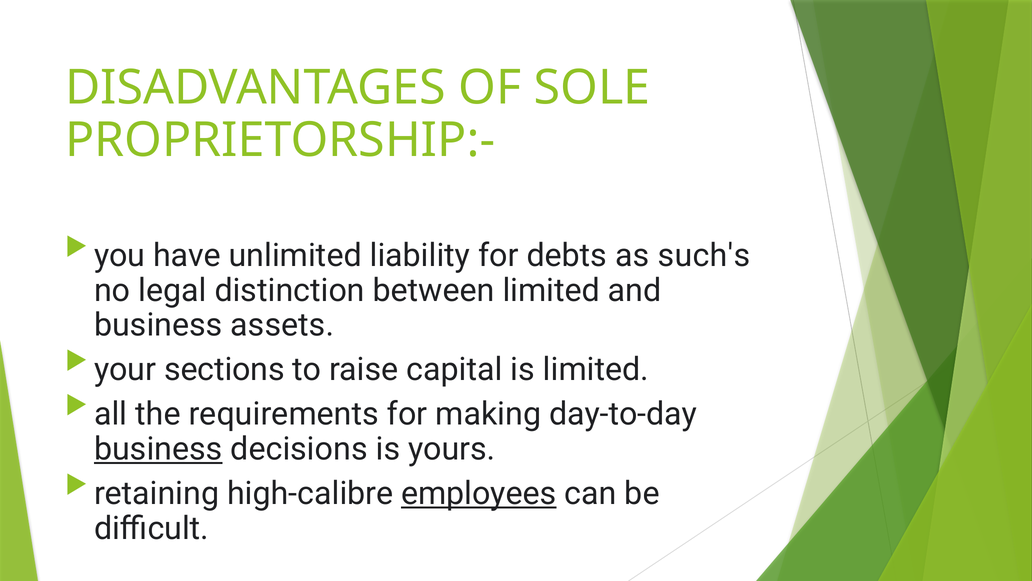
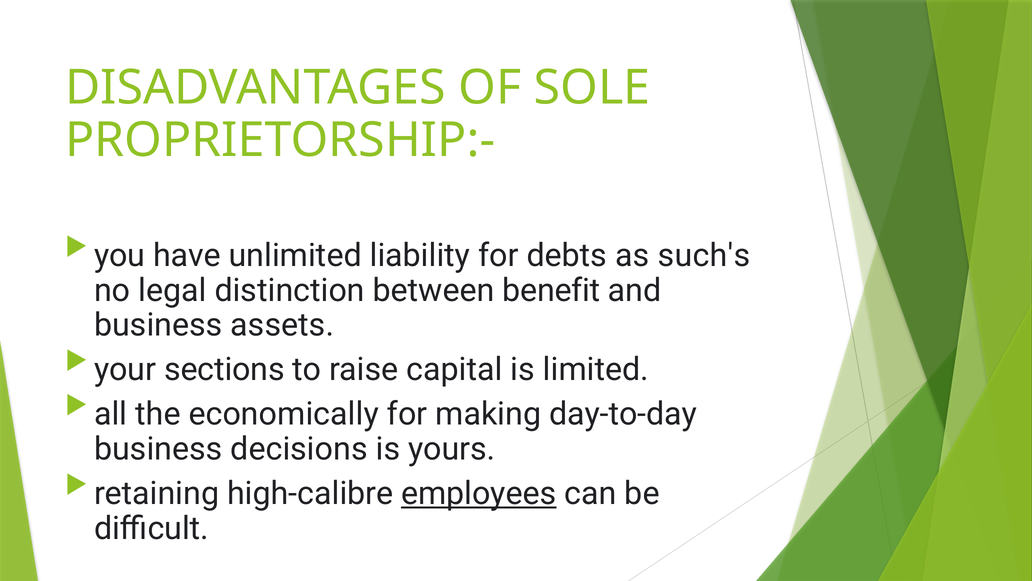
between limited: limited -> benefit
requirements: requirements -> economically
business at (158, 449) underline: present -> none
